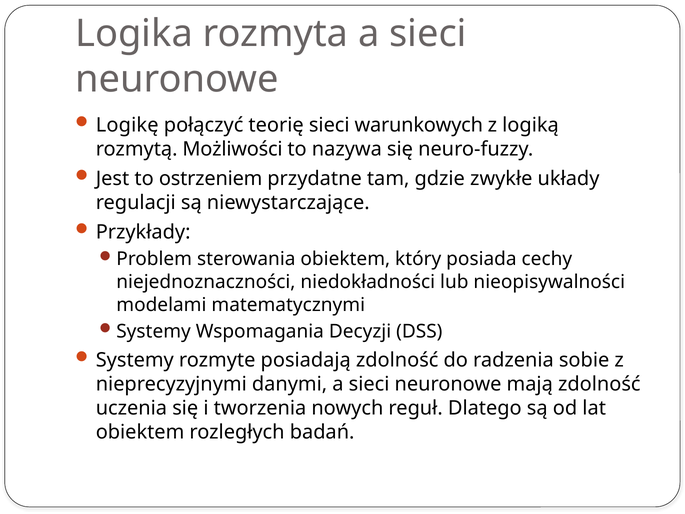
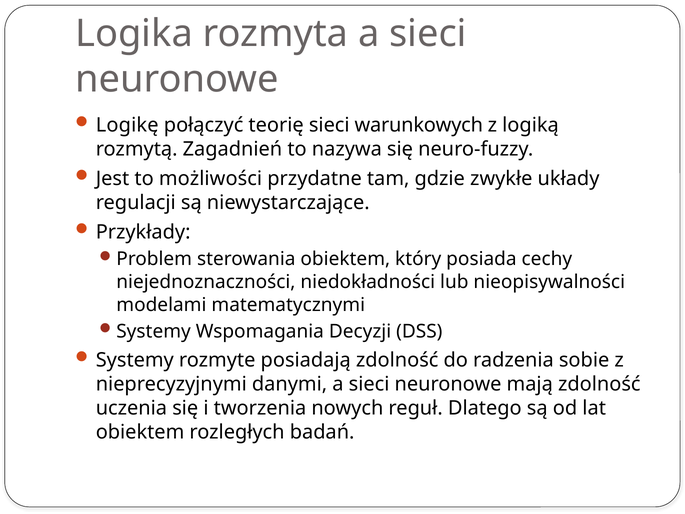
Możliwości: Możliwości -> Zagadnień
ostrzeniem: ostrzeniem -> możliwości
